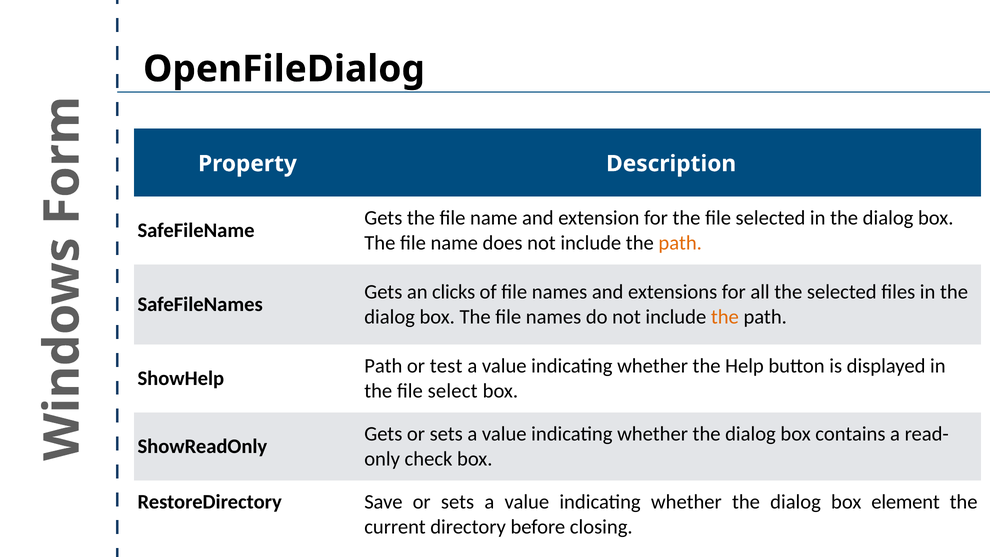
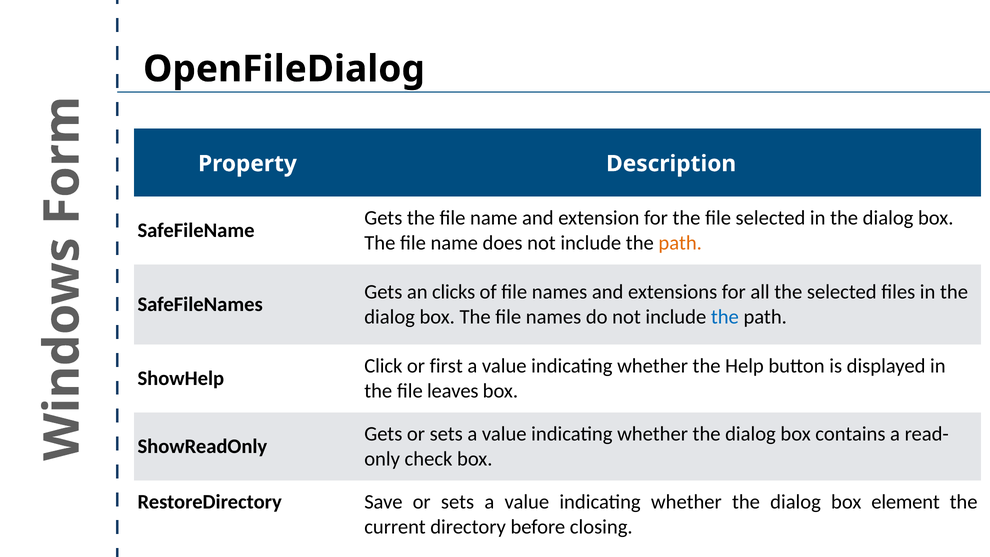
the at (725, 317) colour: orange -> blue
Path at (383, 366): Path -> Click
test: test -> first
select: select -> leaves
